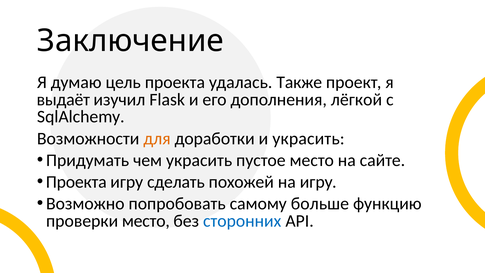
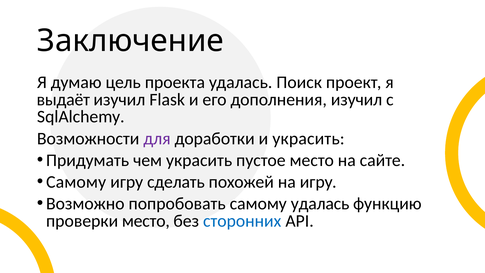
Также: Также -> Поиск
дополнения лёгкой: лёгкой -> изучил
для colour: orange -> purple
Проекта at (76, 182): Проекта -> Самому
самому больше: больше -> удалась
